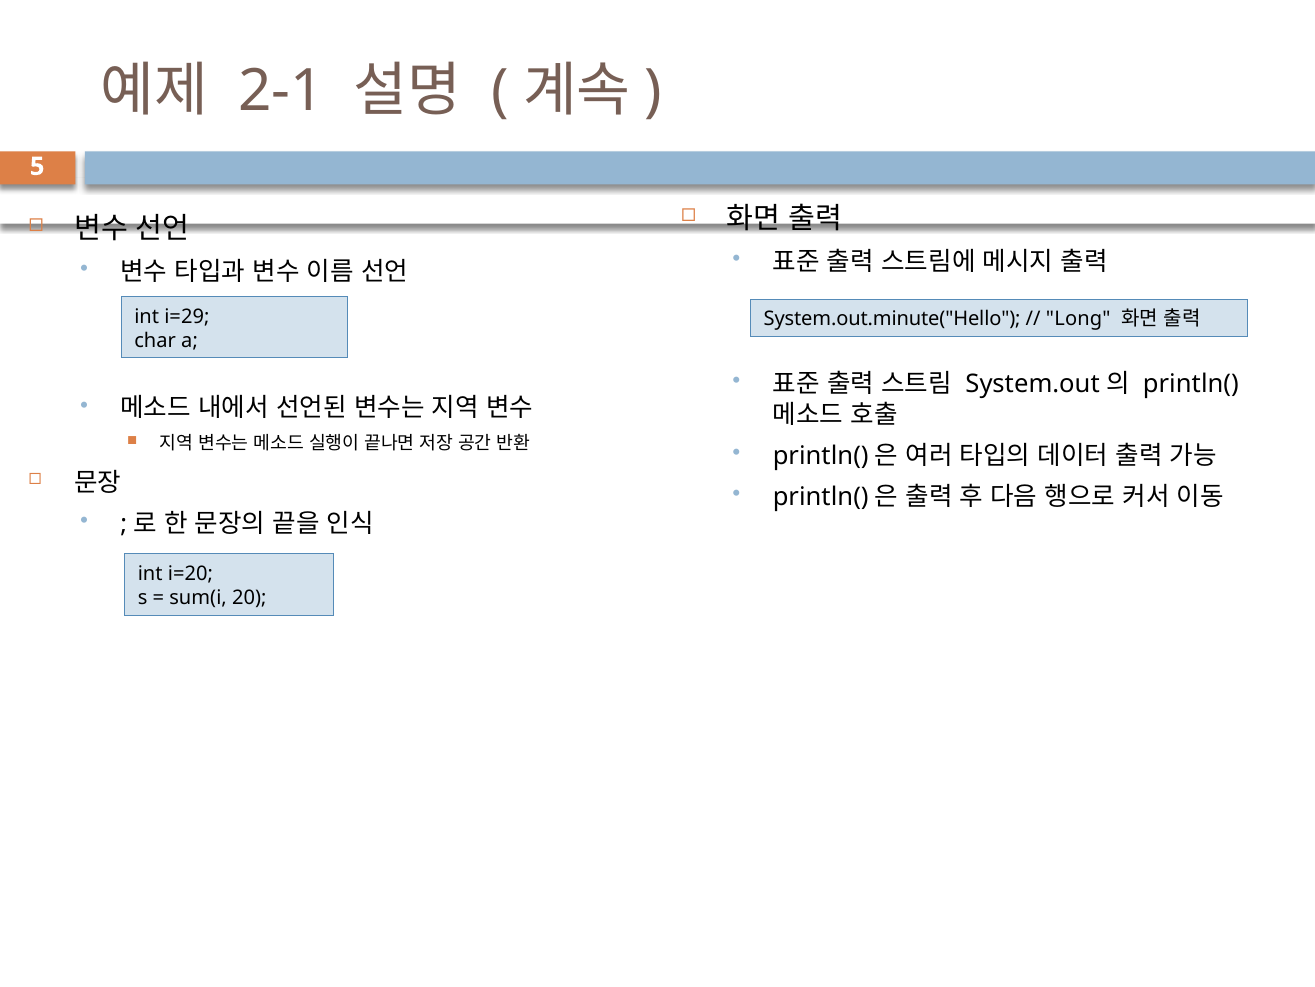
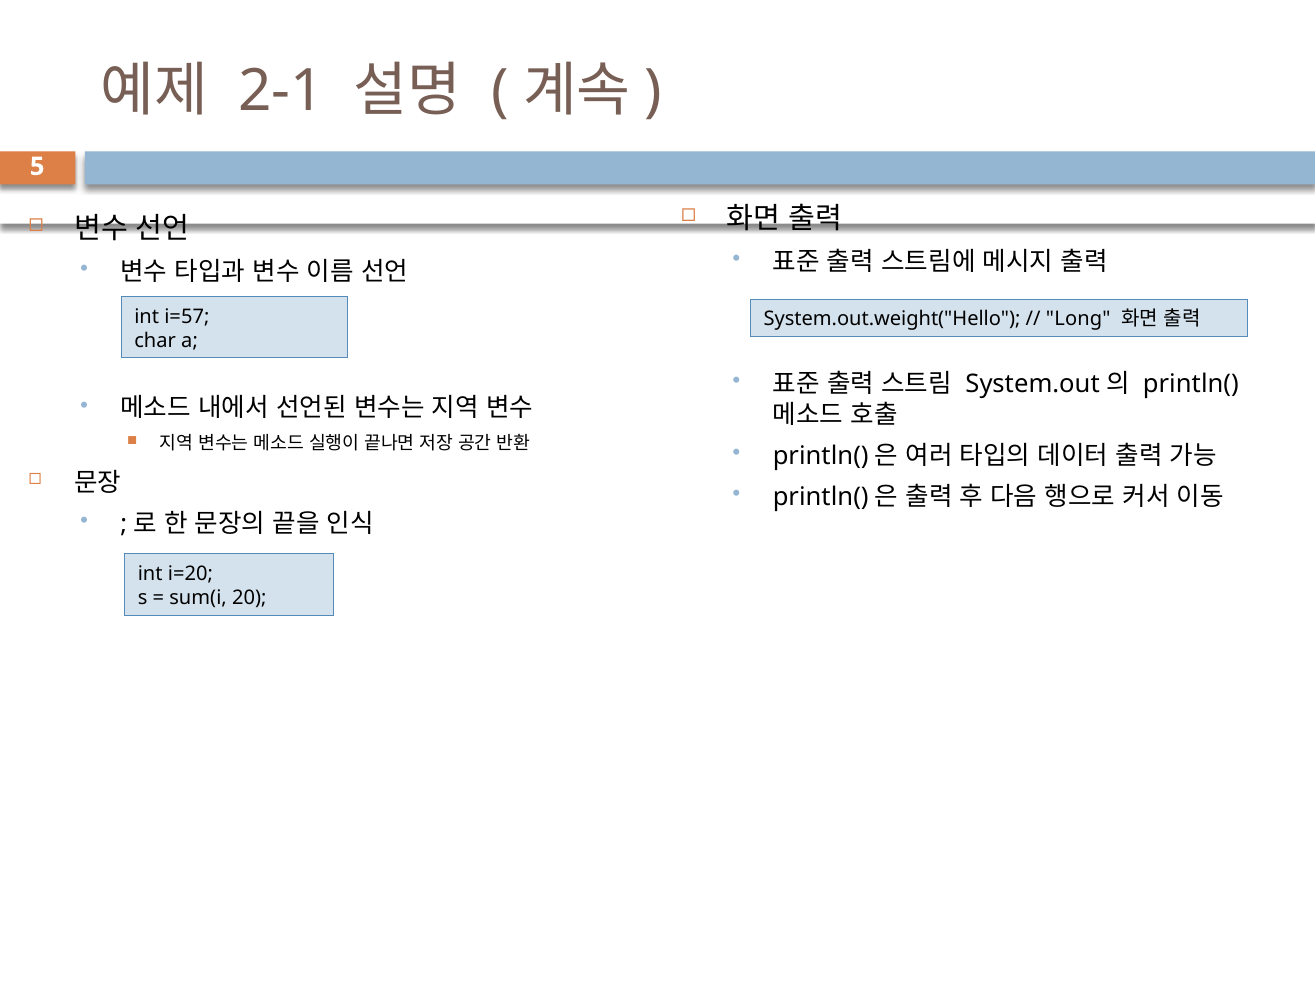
i=29: i=29 -> i=57
System.out.minute("Hello: System.out.minute("Hello -> System.out.weight("Hello
